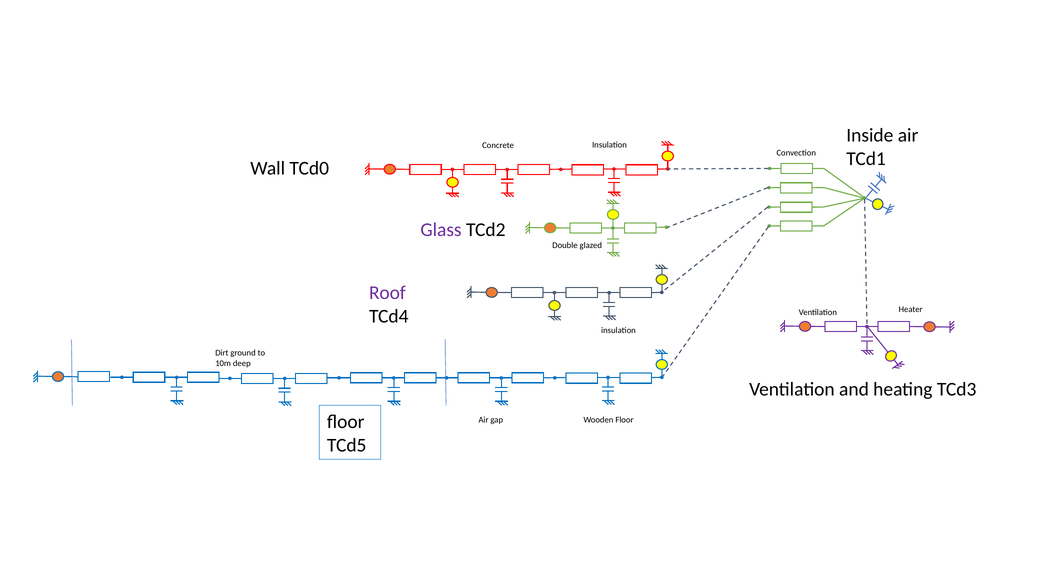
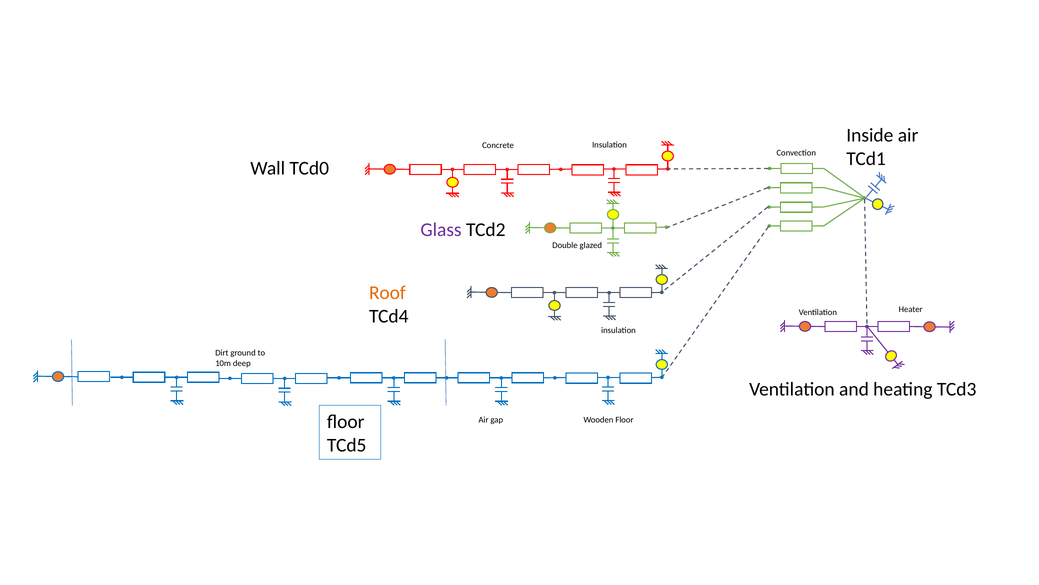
Roof colour: purple -> orange
